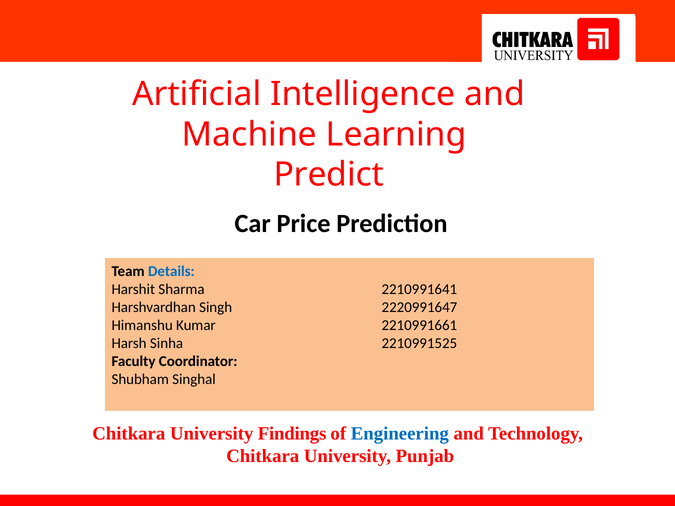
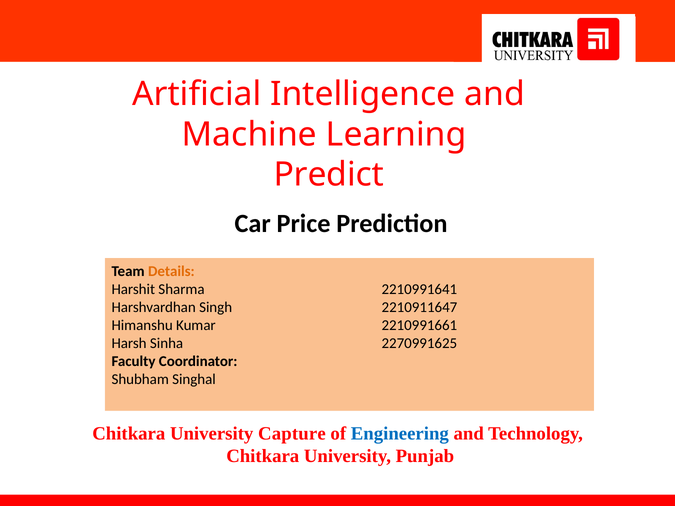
Details colour: blue -> orange
2220991647: 2220991647 -> 2210911647
2210991525: 2210991525 -> 2270991625
Findings: Findings -> Capture
